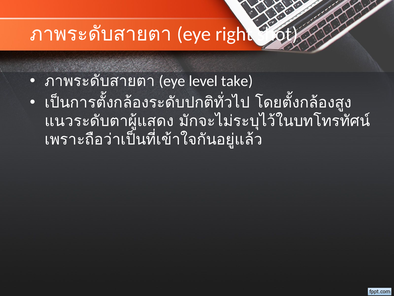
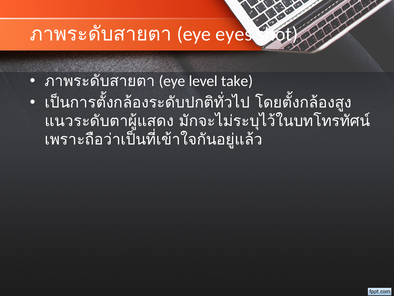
right: right -> eyes
